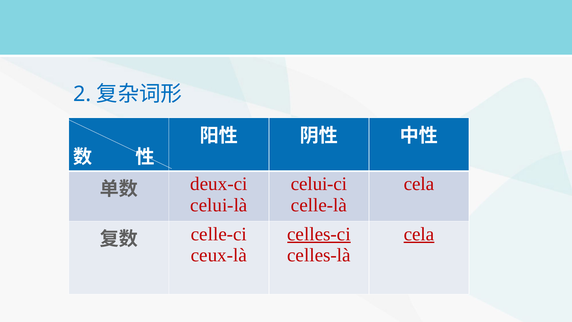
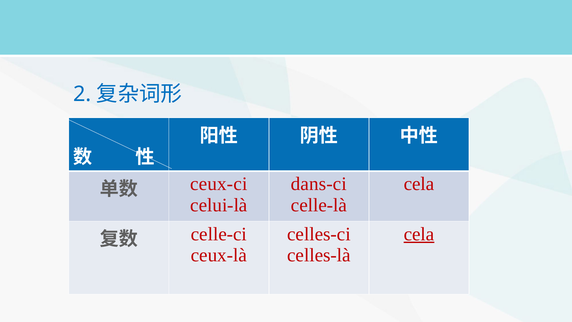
celui-ci: celui-ci -> dans-ci
deux-ci: deux-ci -> ceux-ci
celles-ci underline: present -> none
